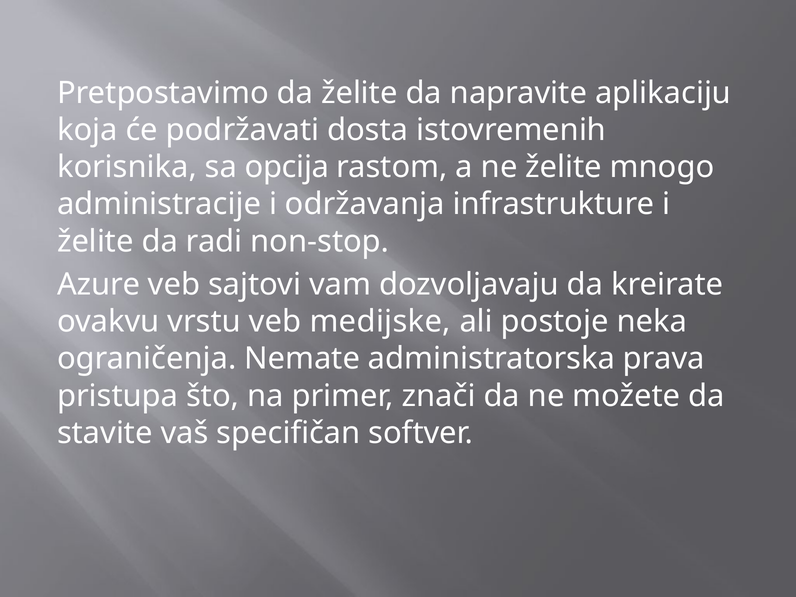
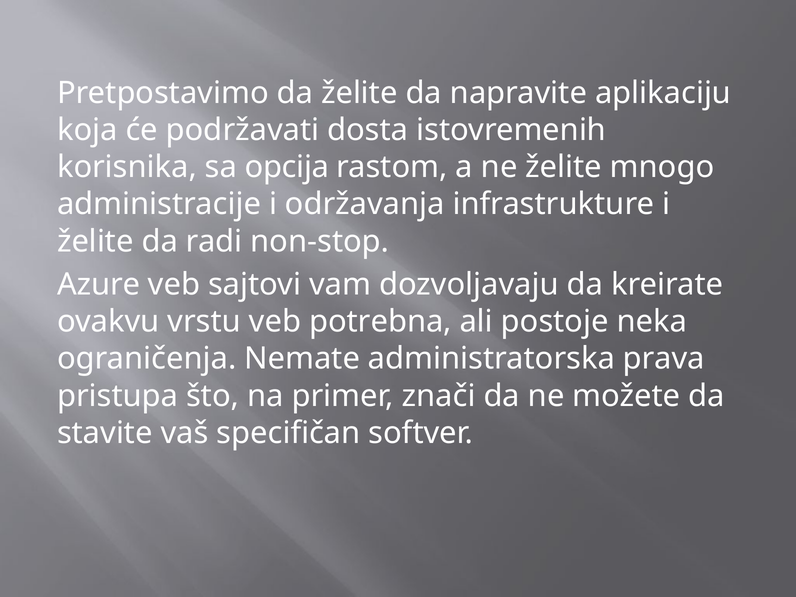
medijske: medijske -> potrebna
